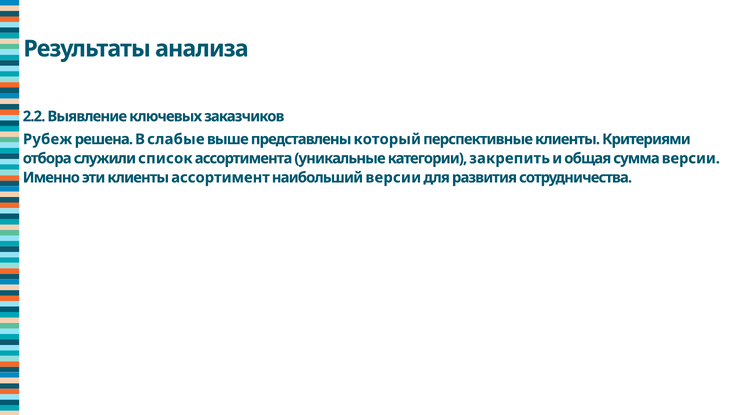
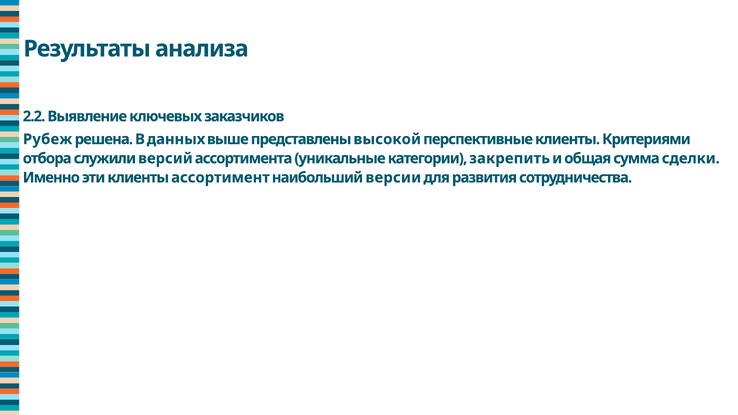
слабые: слабые -> данных
который: который -> высокой
список: список -> версий
сумма версии: версии -> сделки
